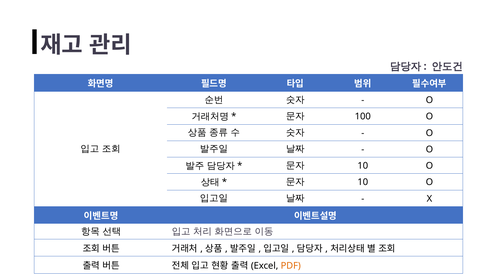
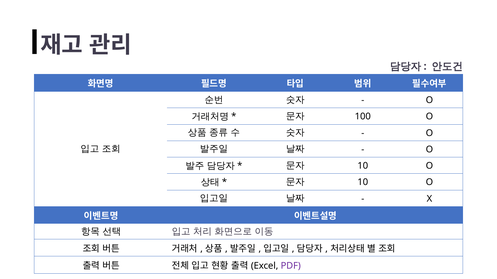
PDF colour: orange -> purple
